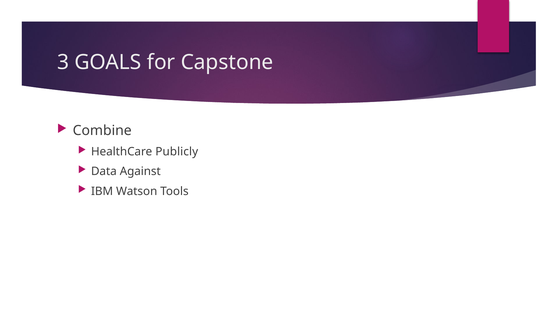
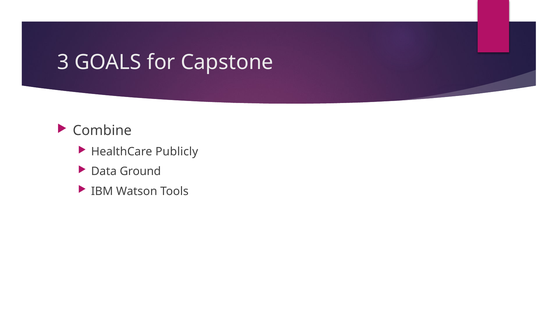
Against: Against -> Ground
